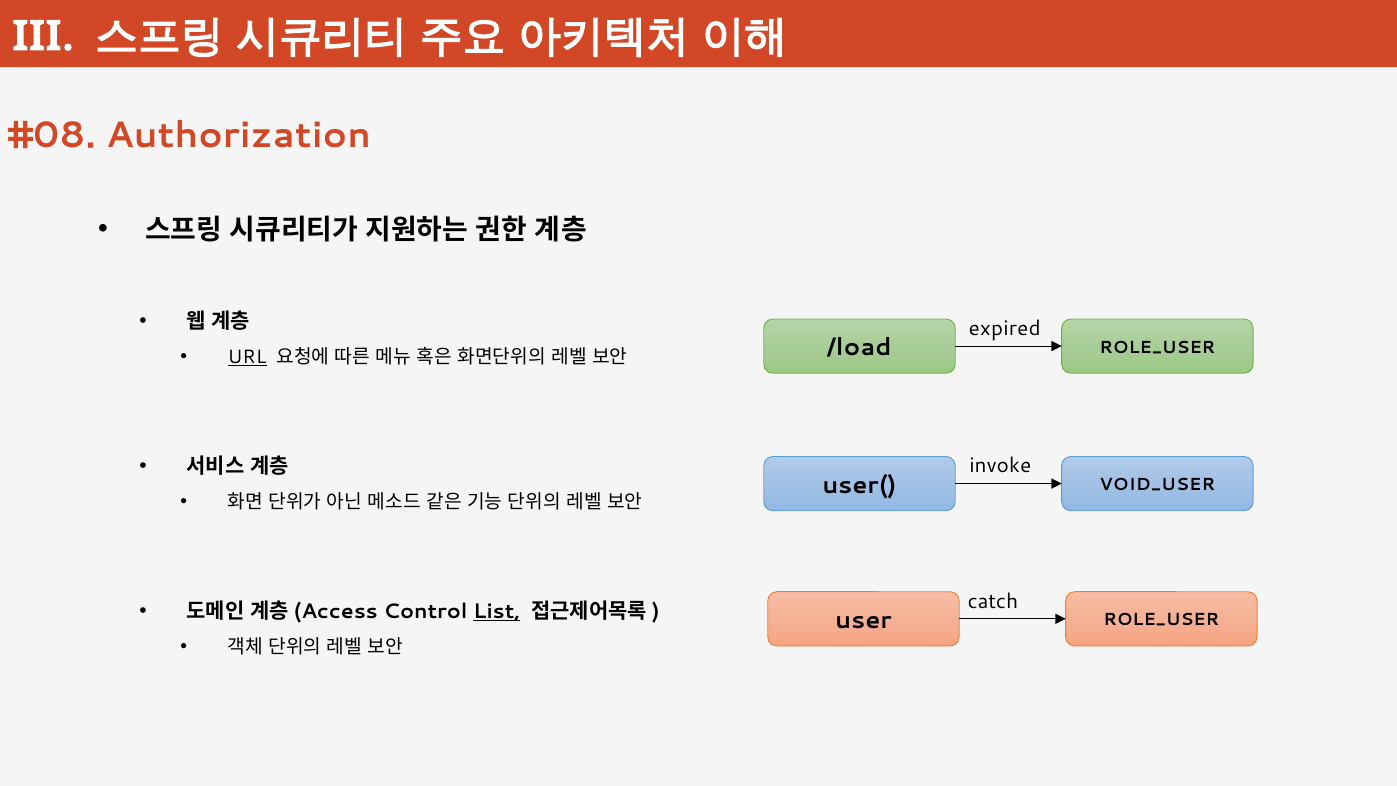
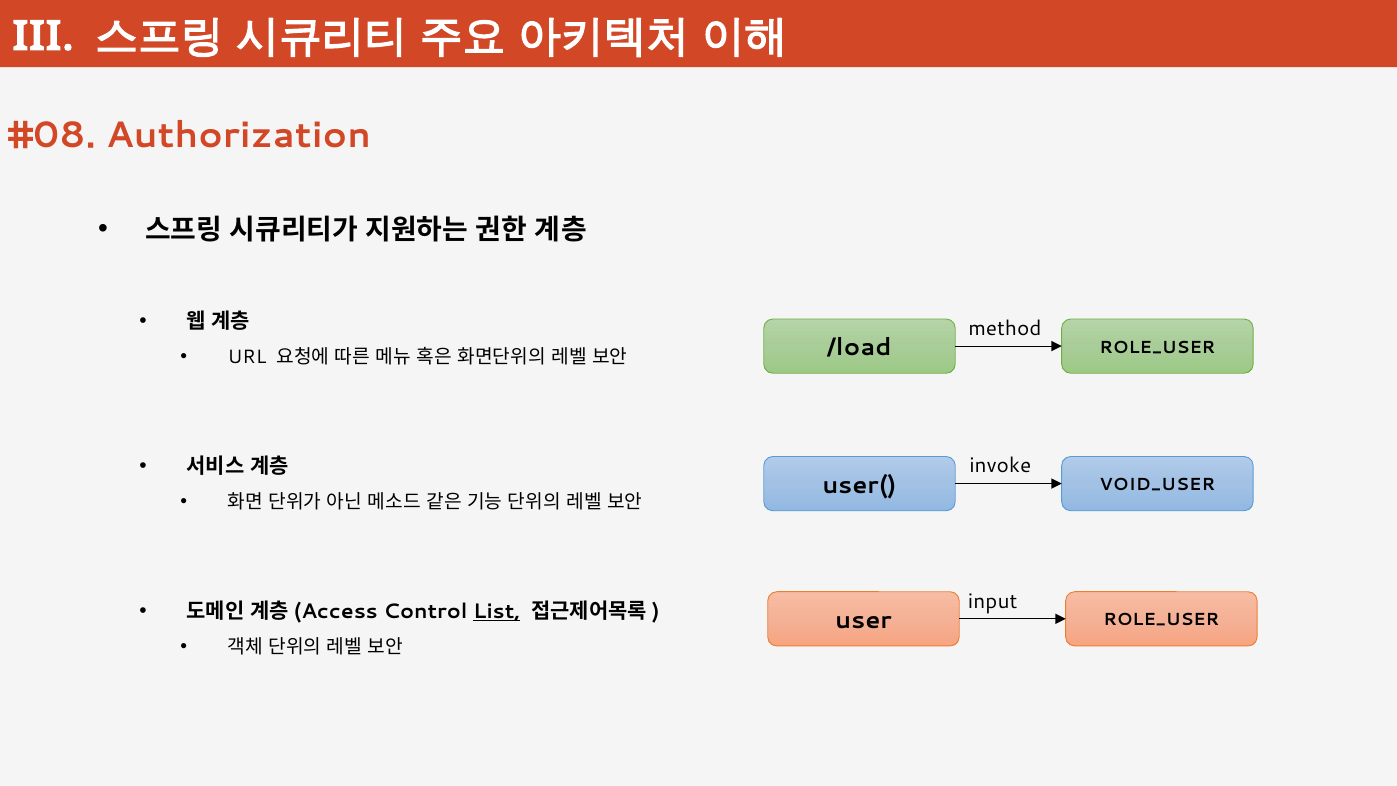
expired: expired -> method
URL underline: present -> none
catch: catch -> input
